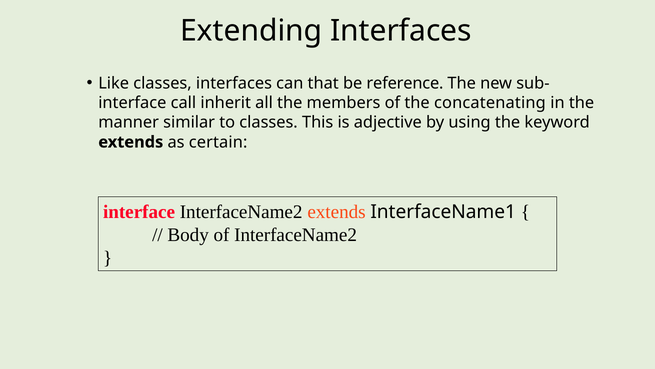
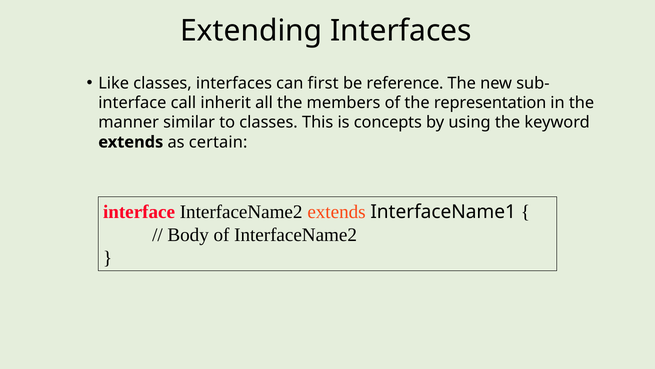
that: that -> first
concatenating: concatenating -> representation
adjective: adjective -> concepts
